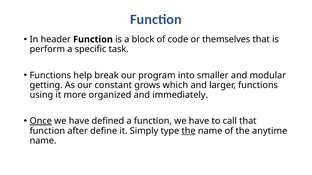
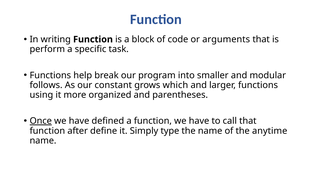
header: header -> writing
themselves: themselves -> arguments
getting: getting -> follows
immediately: immediately -> parentheses
the at (189, 131) underline: present -> none
